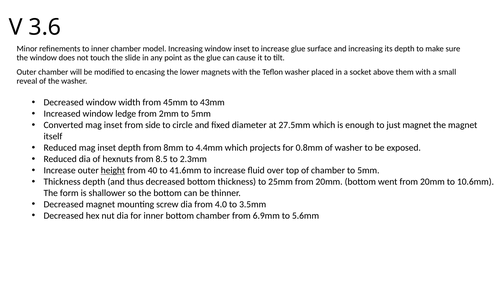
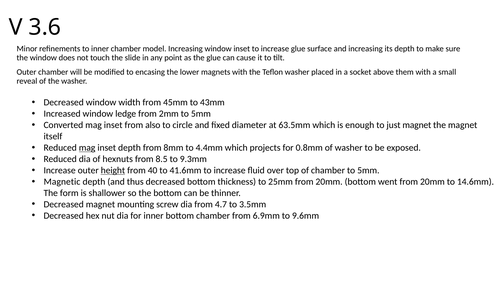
side: side -> also
27.5mm: 27.5mm -> 63.5mm
mag at (87, 148) underline: none -> present
2.3mm: 2.3mm -> 9.3mm
Thickness at (62, 182): Thickness -> Magnetic
10.6mm: 10.6mm -> 14.6mm
4.0: 4.0 -> 4.7
5.6mm: 5.6mm -> 9.6mm
